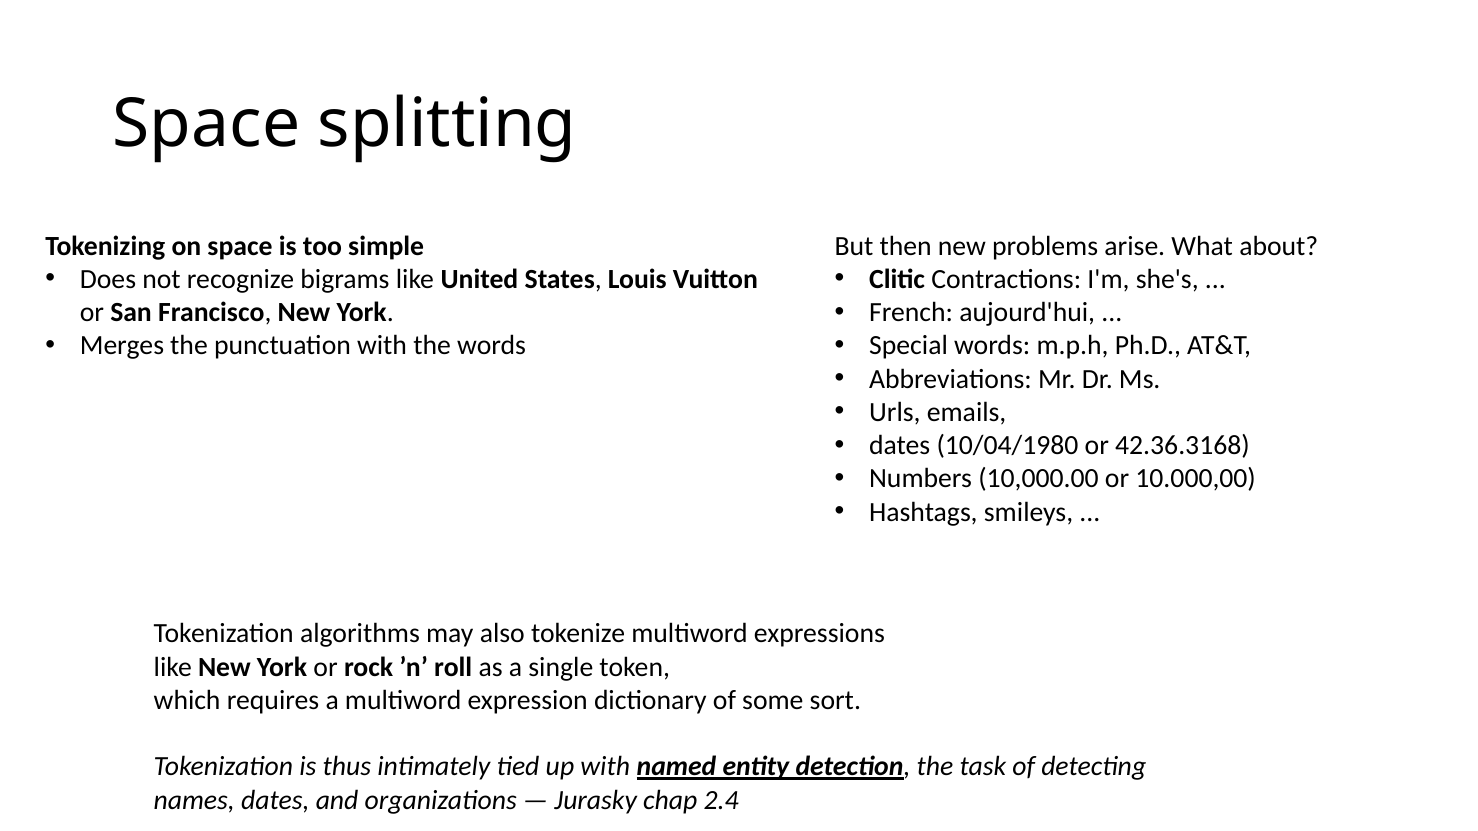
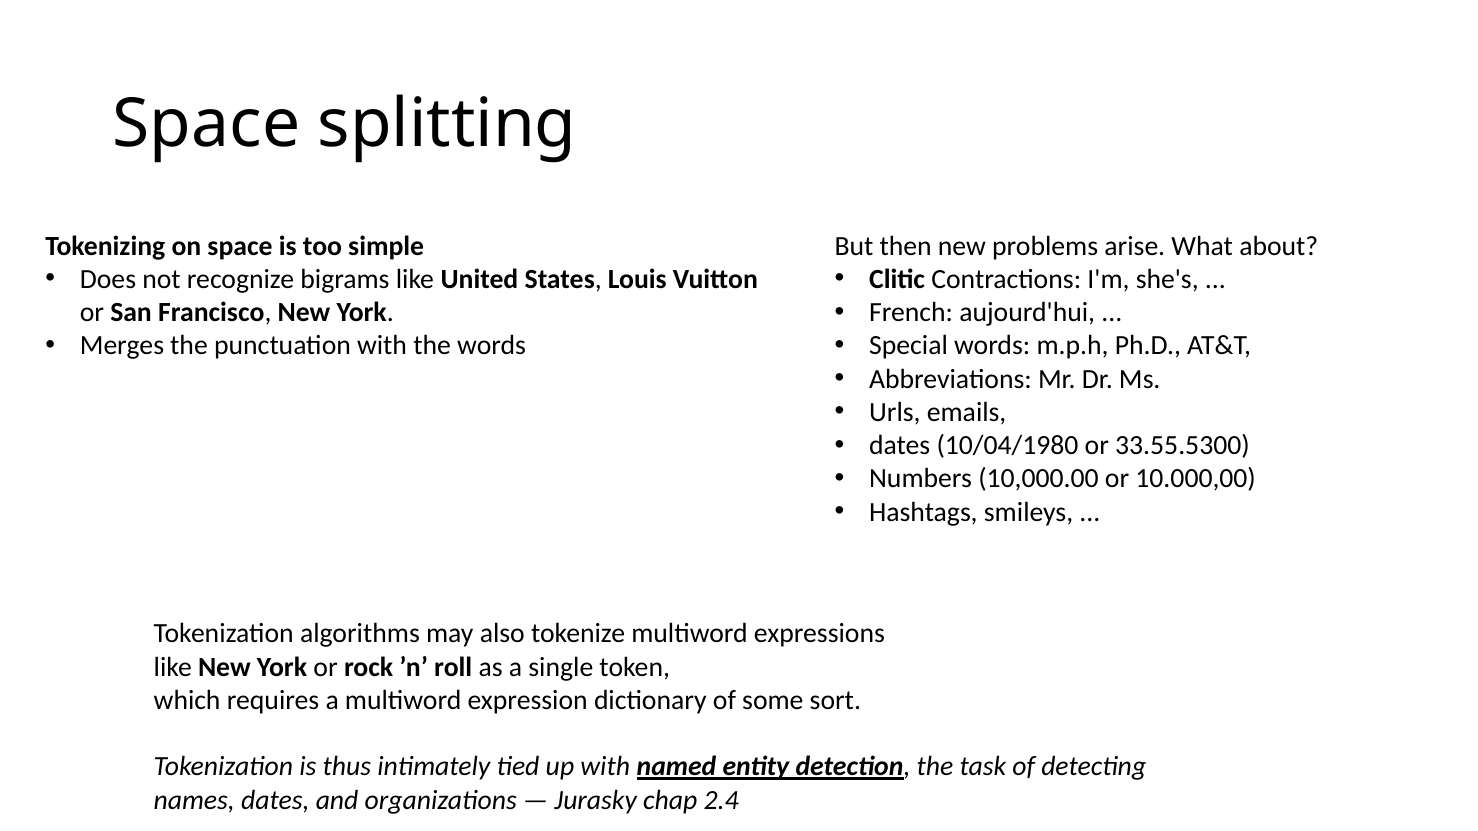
42.36.3168: 42.36.3168 -> 33.55.5300
